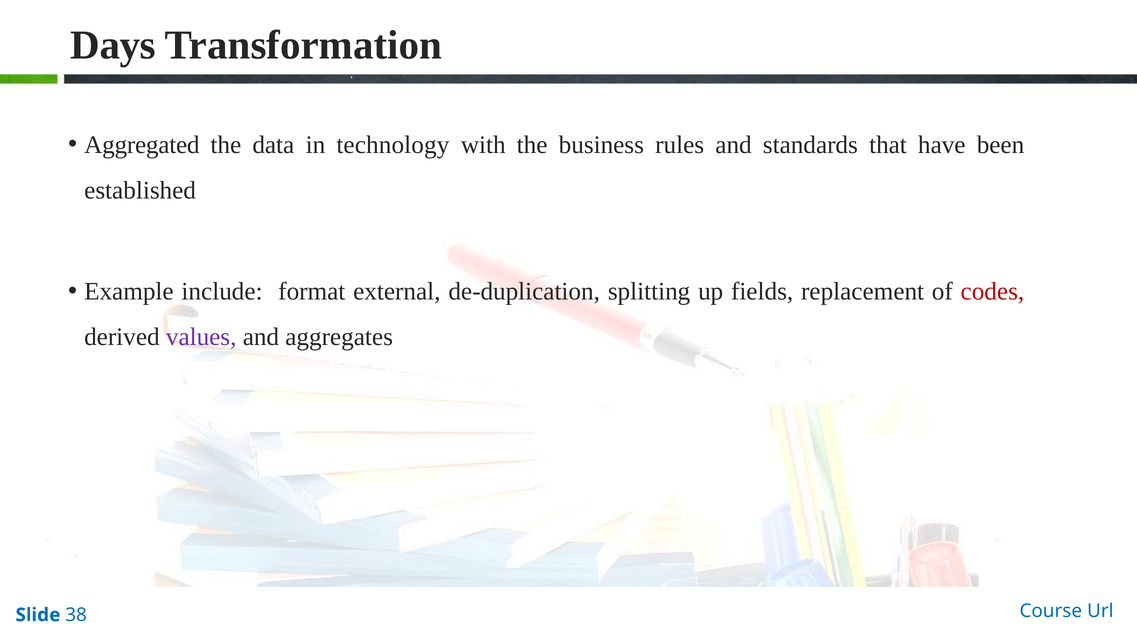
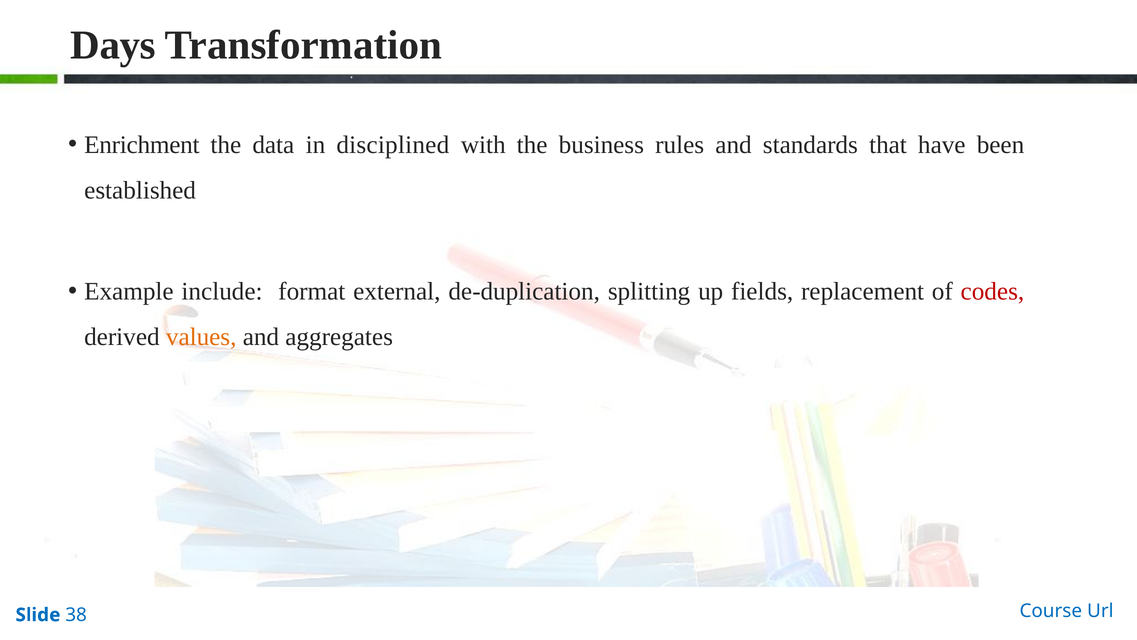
Aggregated: Aggregated -> Enrichment
technology: technology -> disciplined
values colour: purple -> orange
